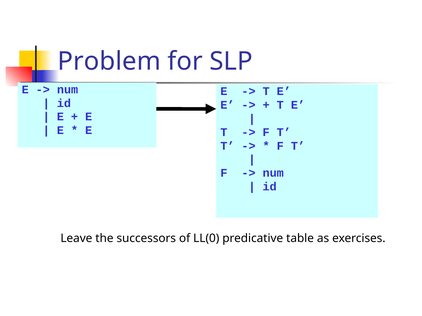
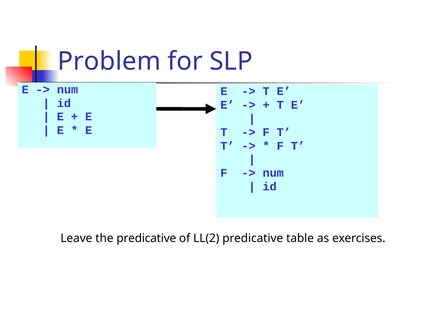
the successors: successors -> predicative
LL(0: LL(0 -> LL(2
